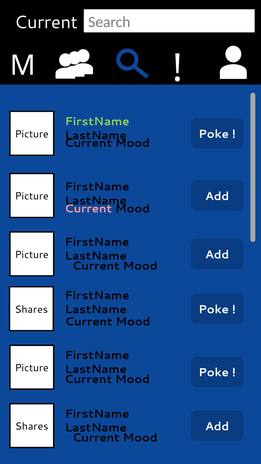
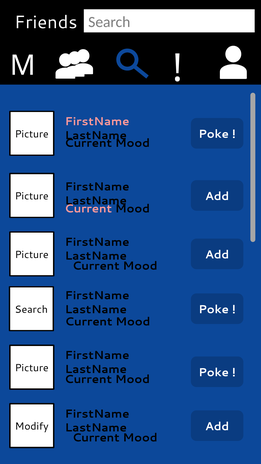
Current at (46, 22): Current -> Friends
FirstName at (97, 121) colour: light green -> pink
Shares at (31, 309): Shares -> Search
Shares at (32, 426): Shares -> Modify
